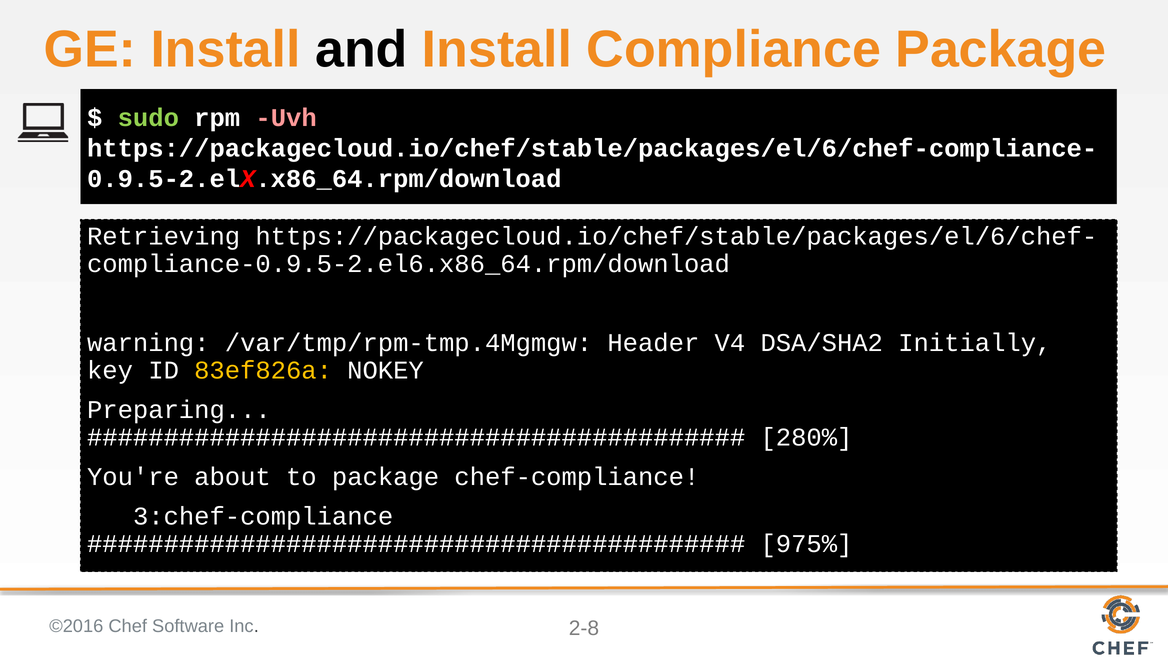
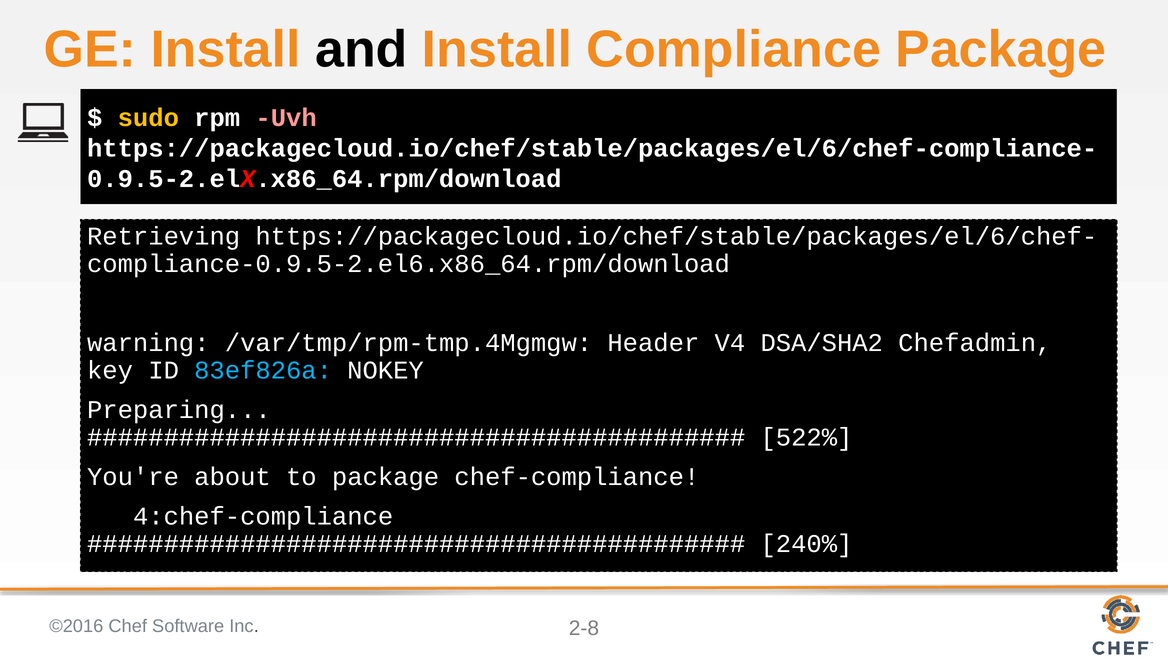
sudo colour: light green -> yellow
Initially: Initially -> Chefadmin
83ef826a colour: yellow -> light blue
280%: 280% -> 522%
3:chef-compliance: 3:chef-compliance -> 4:chef-compliance
975%: 975% -> 240%
